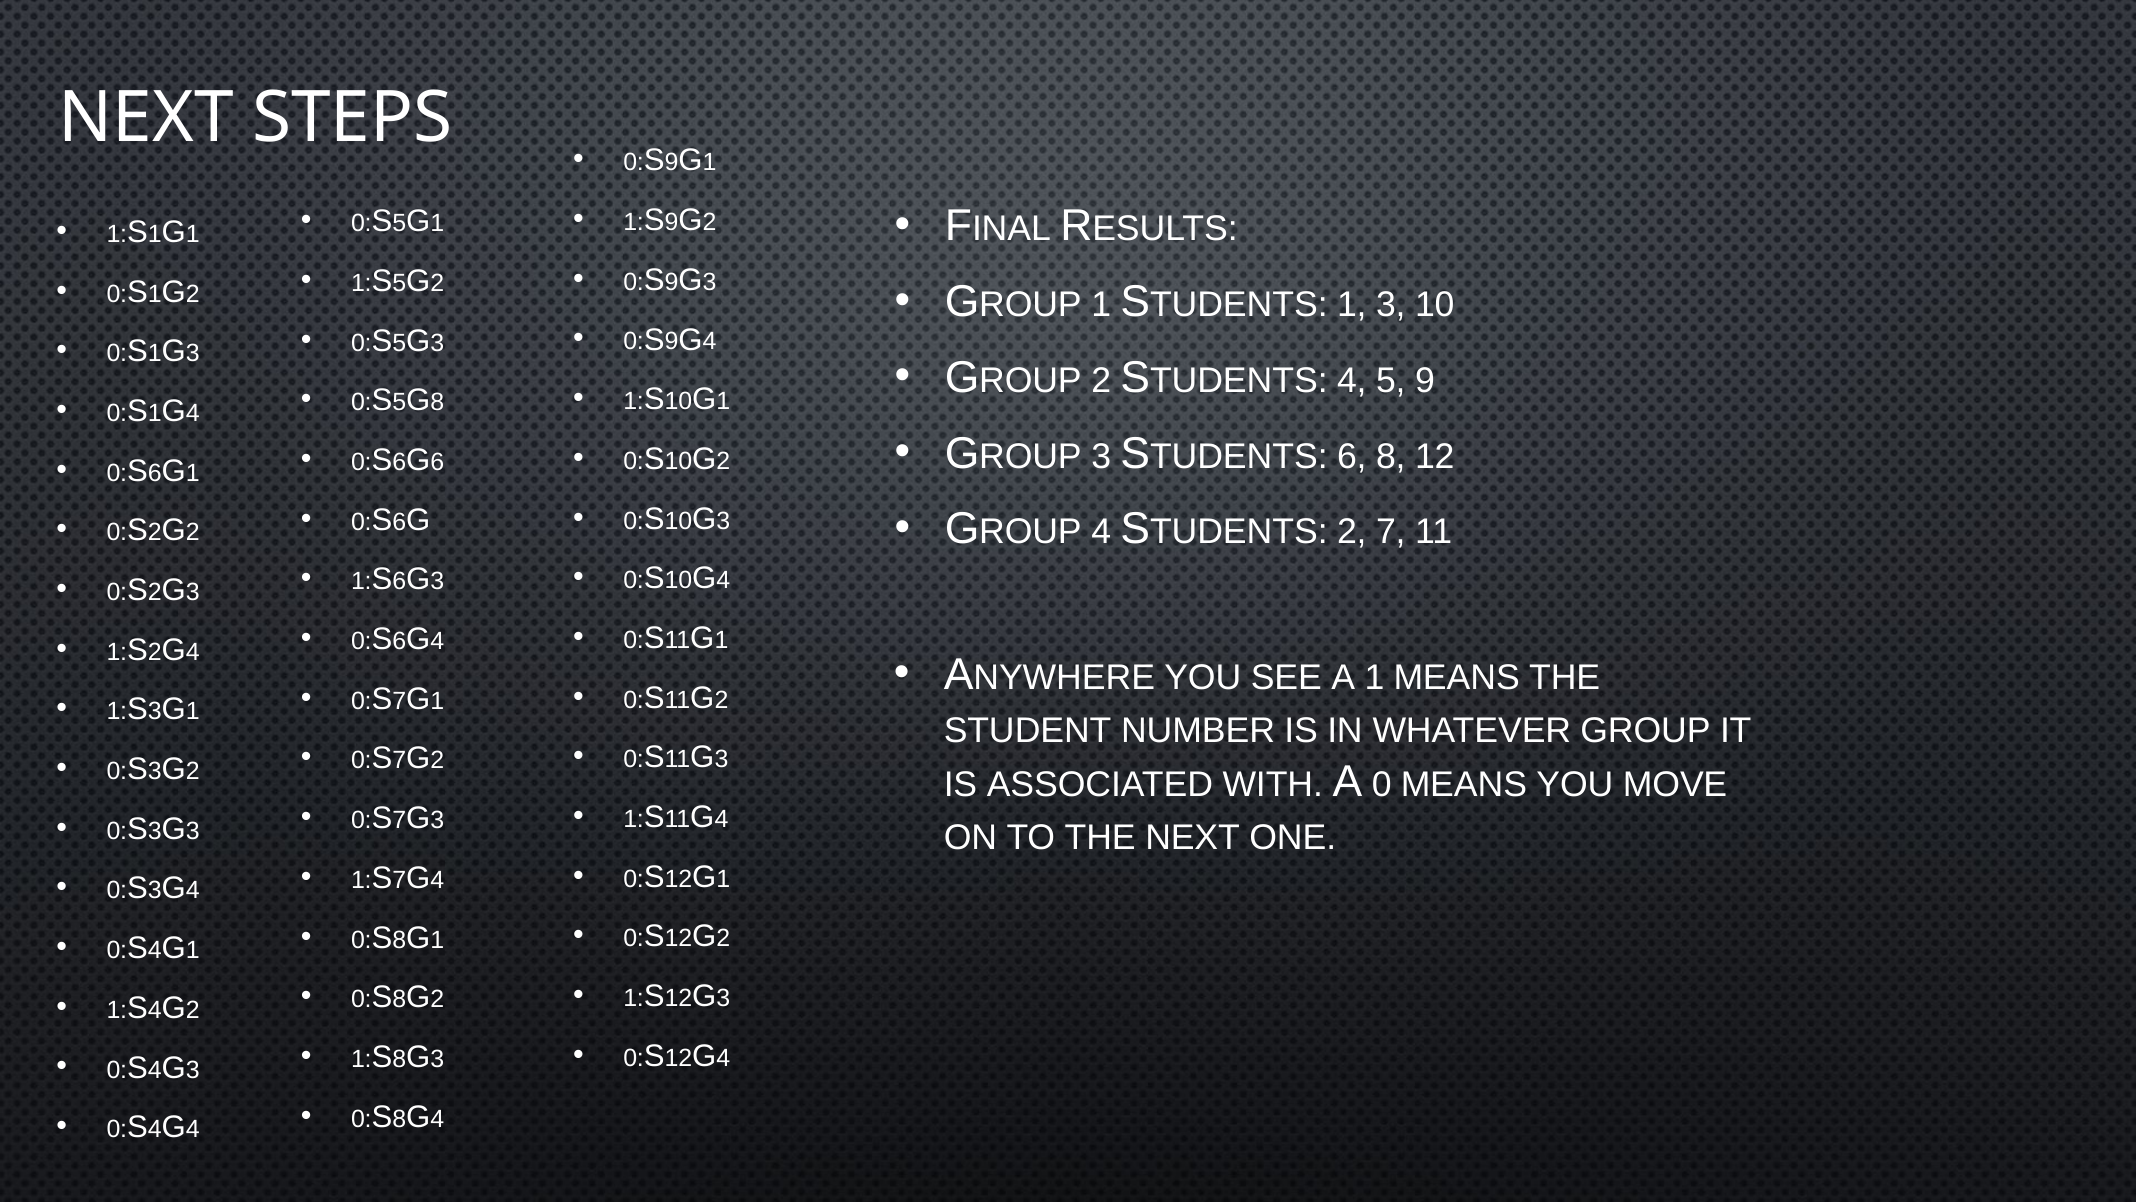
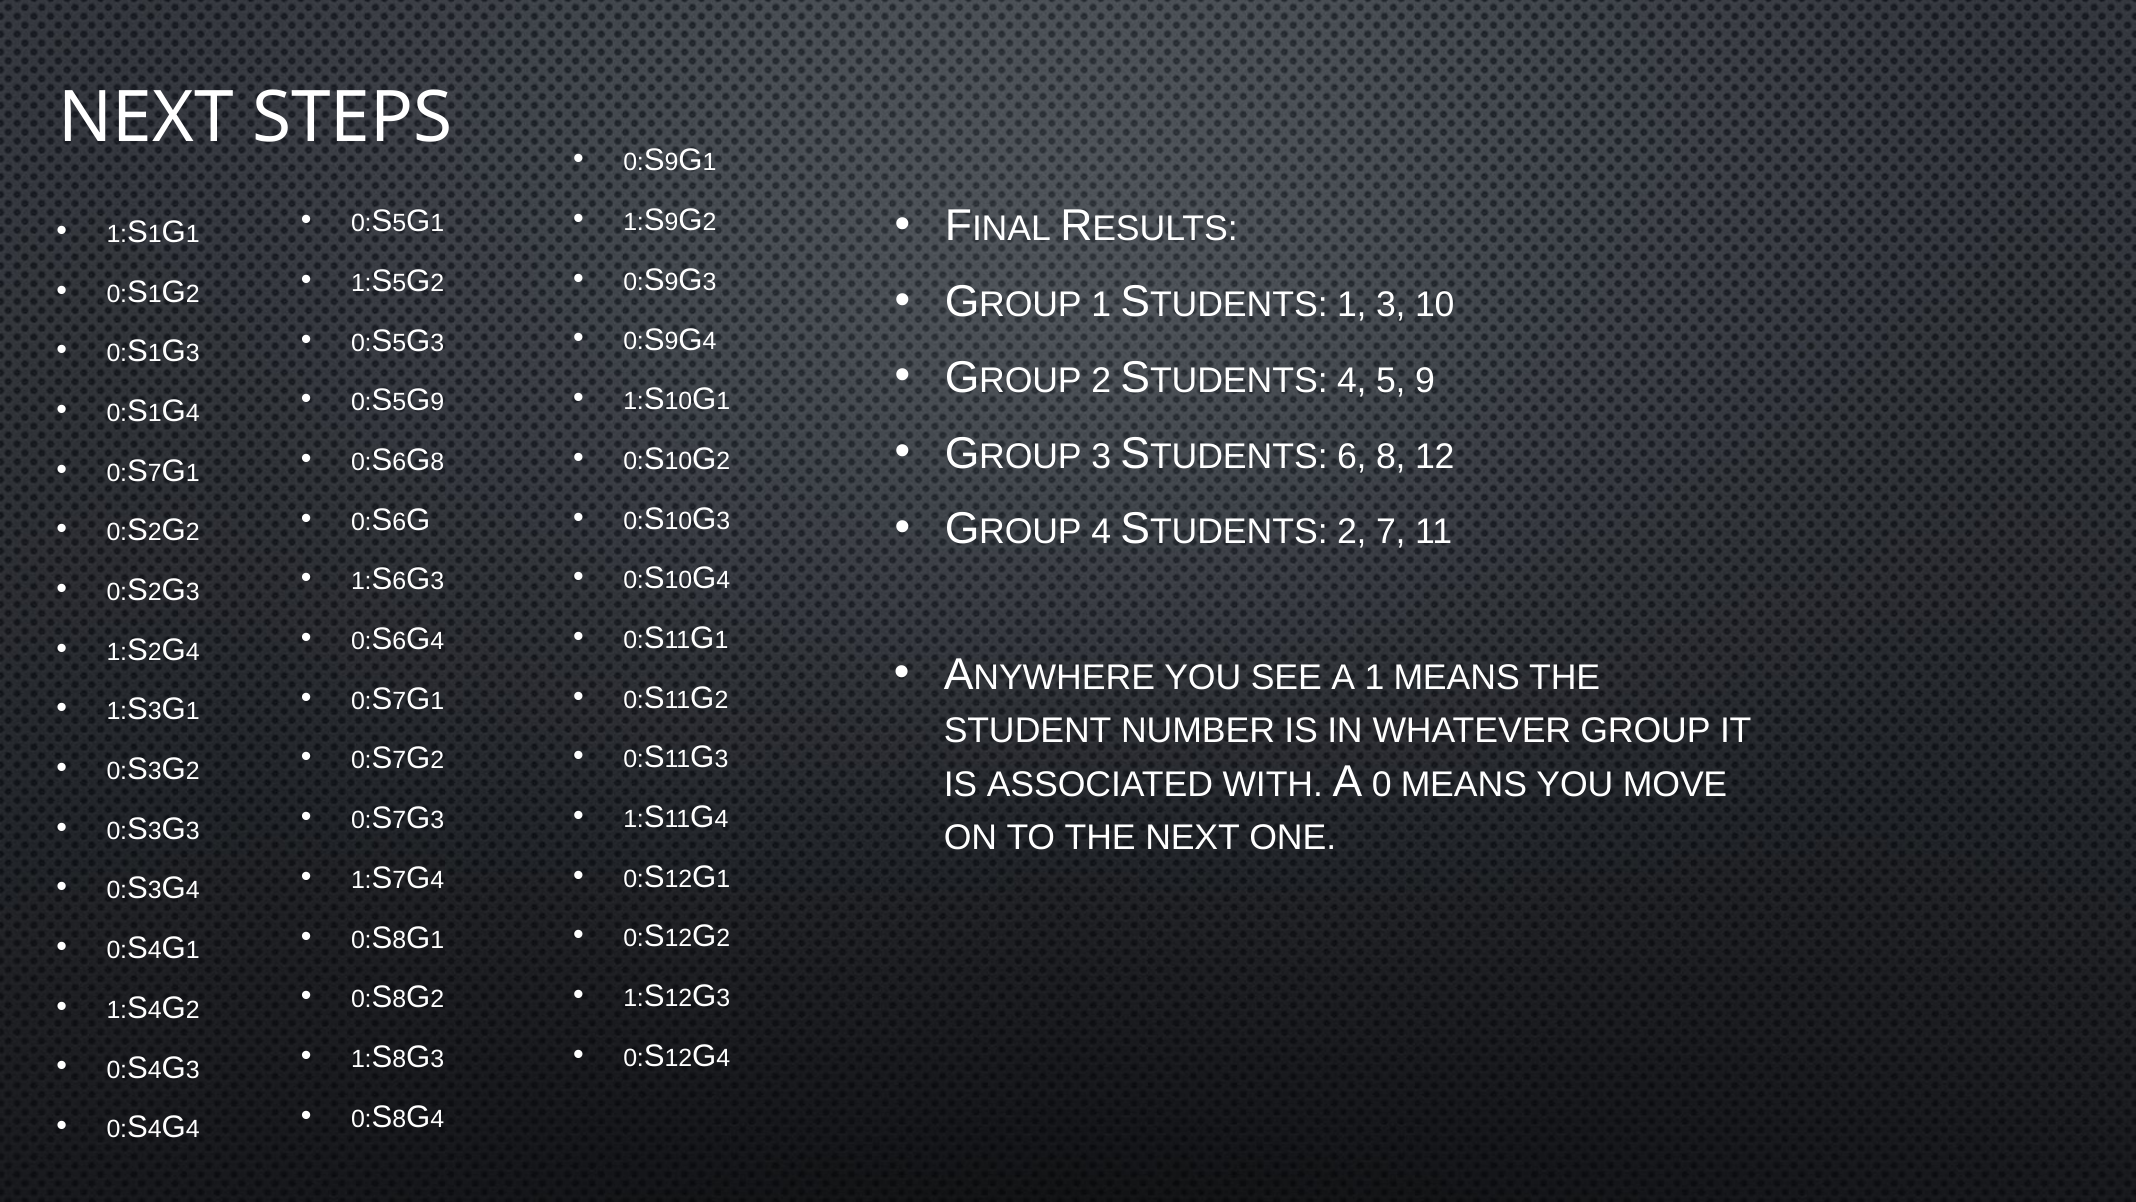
8 at (437, 402): 8 -> 9
6 at (437, 462): 6 -> 8
6 at (155, 473): 6 -> 7
